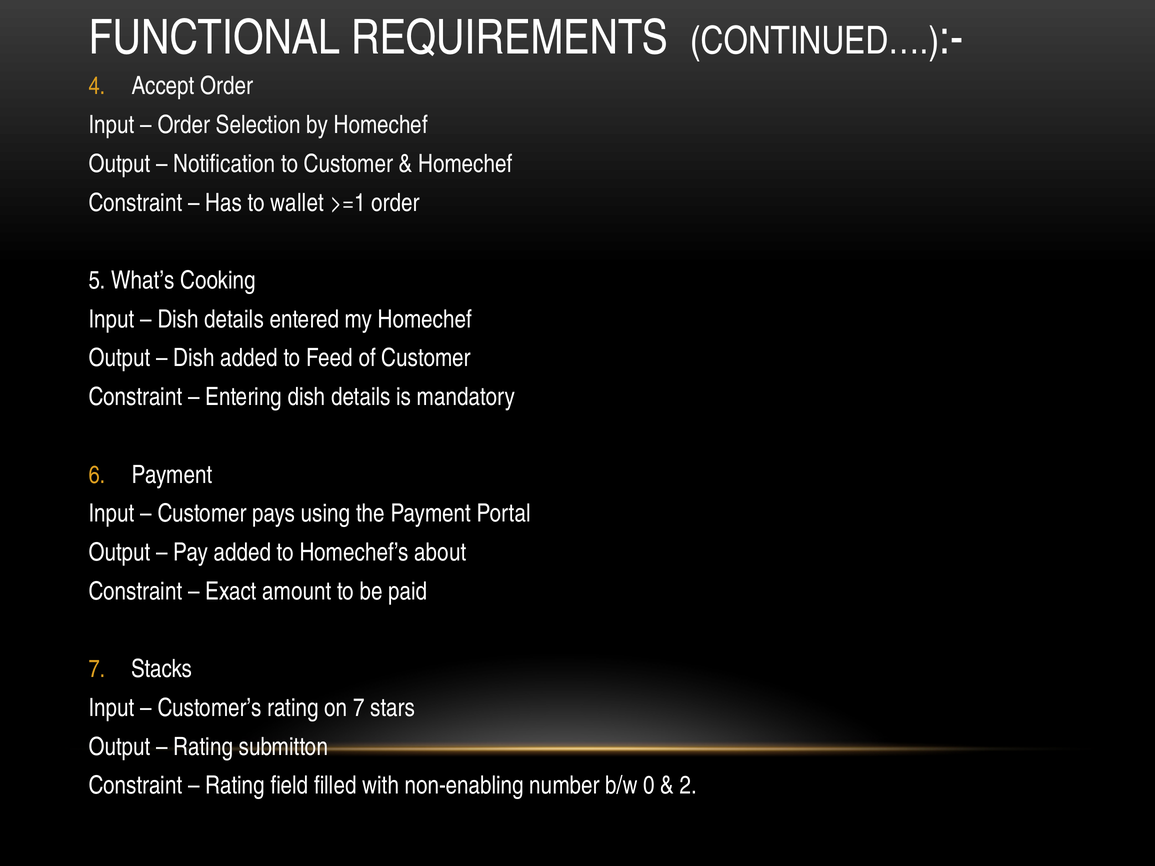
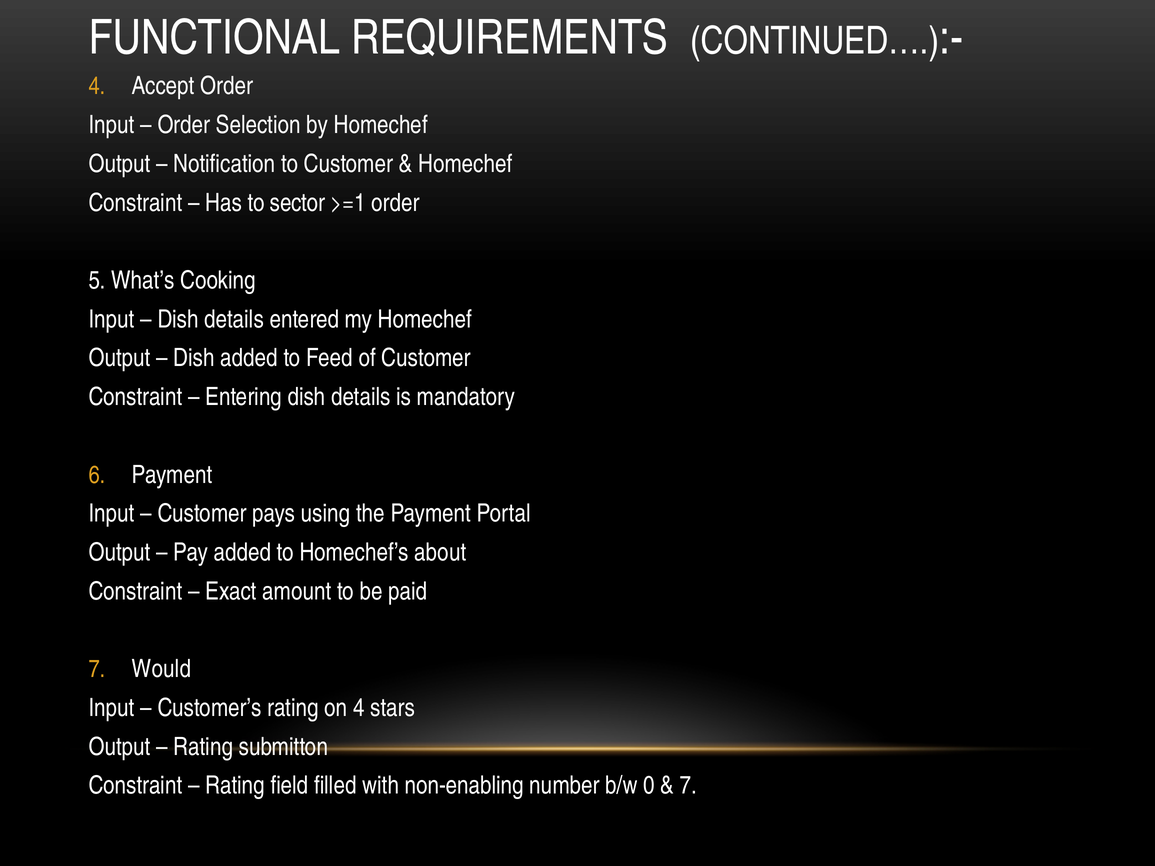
wallet: wallet -> sector
Stacks: Stacks -> Would
on 7: 7 -> 4
2 at (689, 786): 2 -> 7
